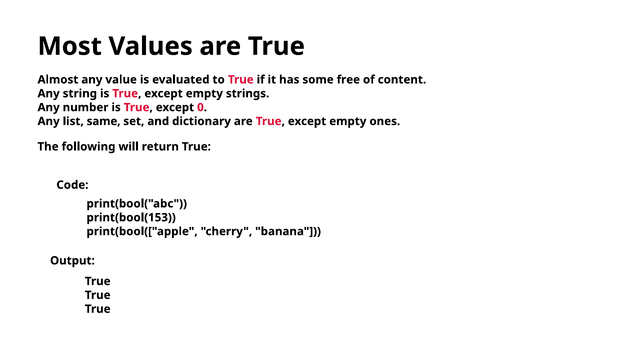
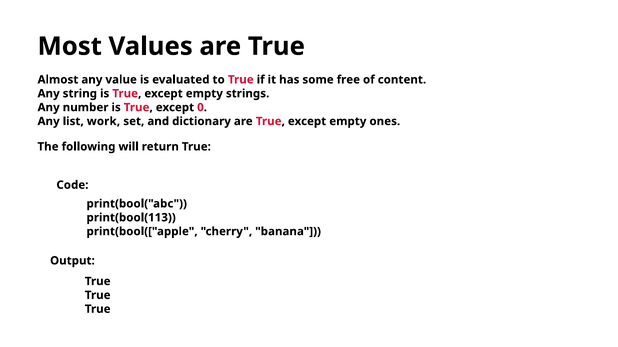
same: same -> work
print(bool(153: print(bool(153 -> print(bool(113
